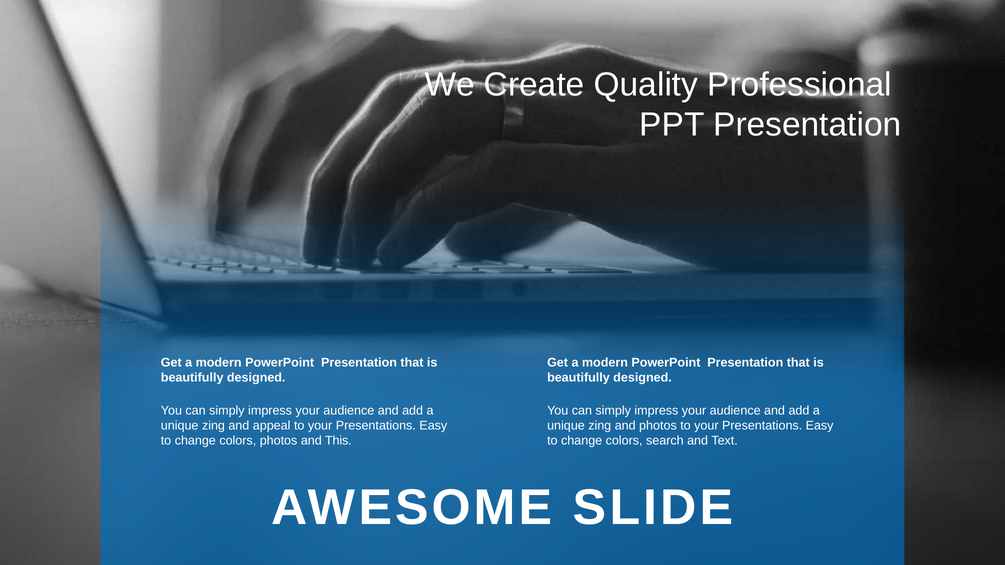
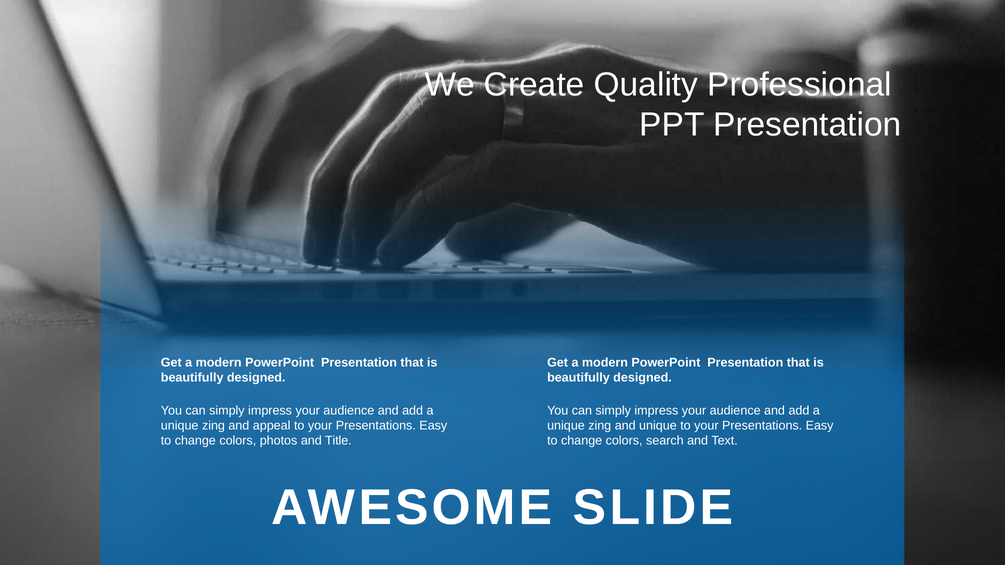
and photos: photos -> unique
This: This -> Title
